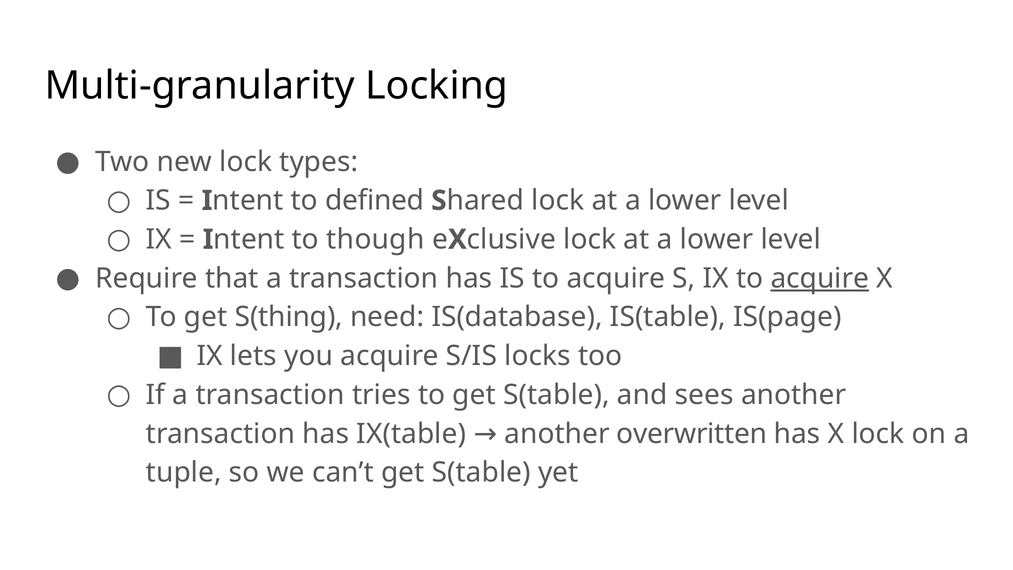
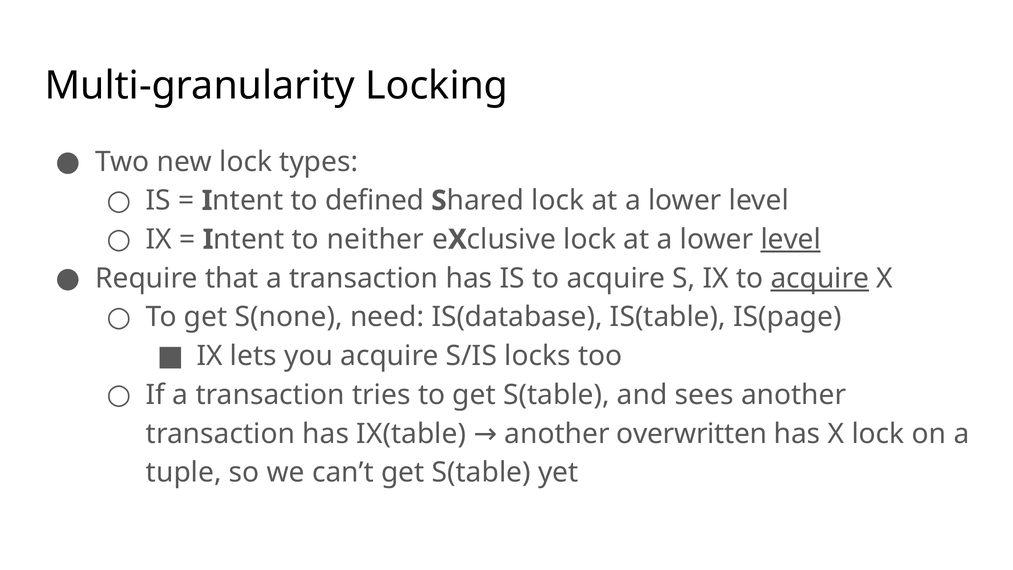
though: though -> neither
level at (791, 239) underline: none -> present
S(thing: S(thing -> S(none
